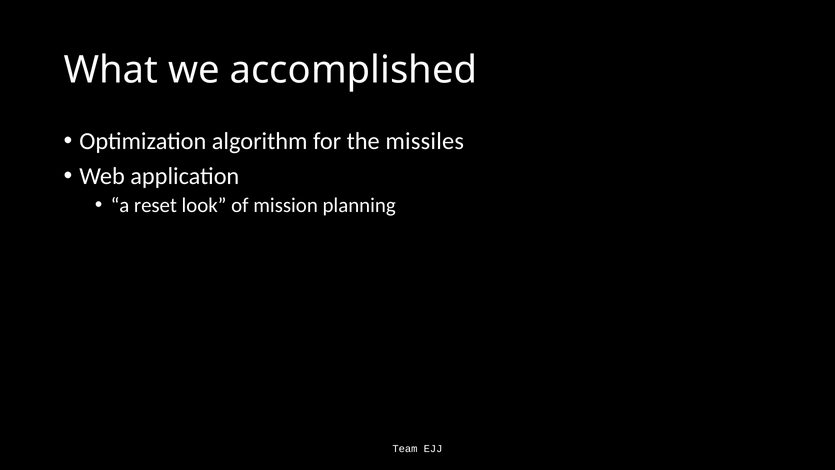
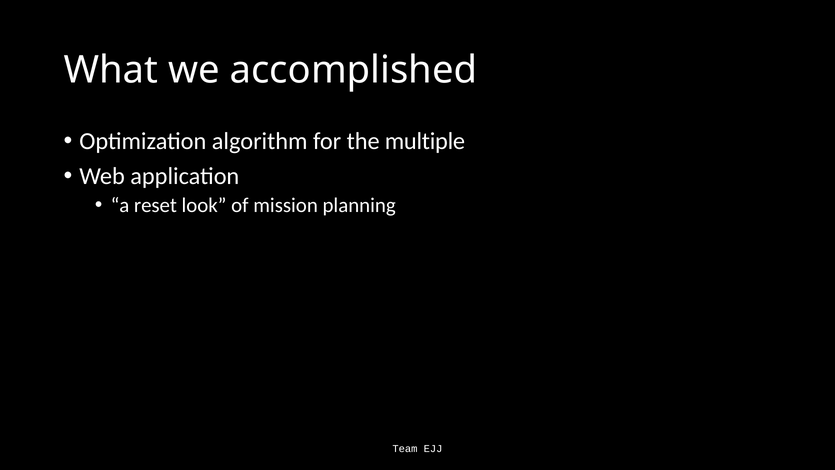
missiles: missiles -> multiple
